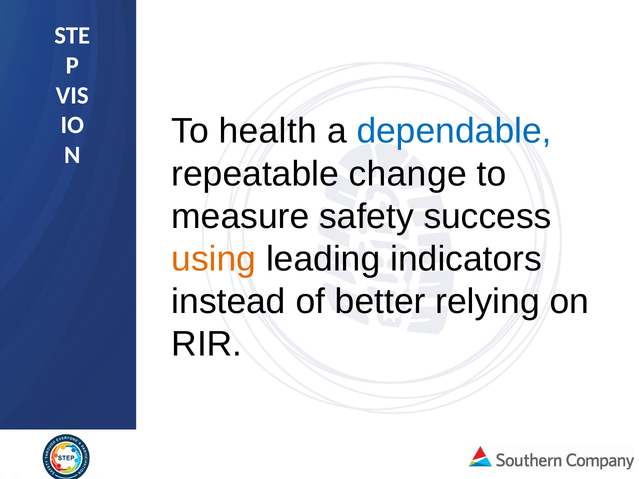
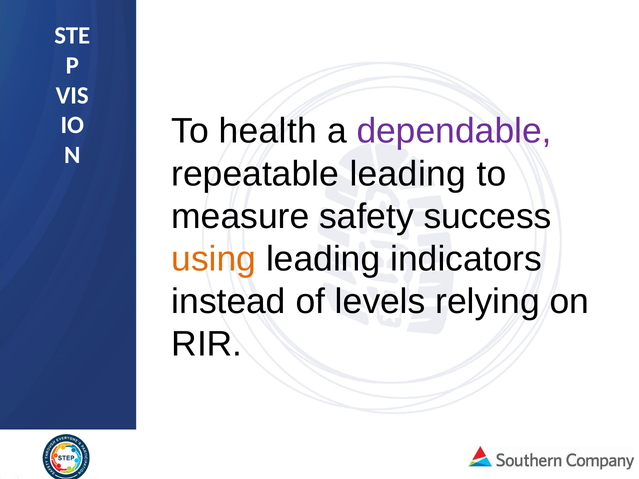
dependable colour: blue -> purple
repeatable change: change -> leading
better: better -> levels
